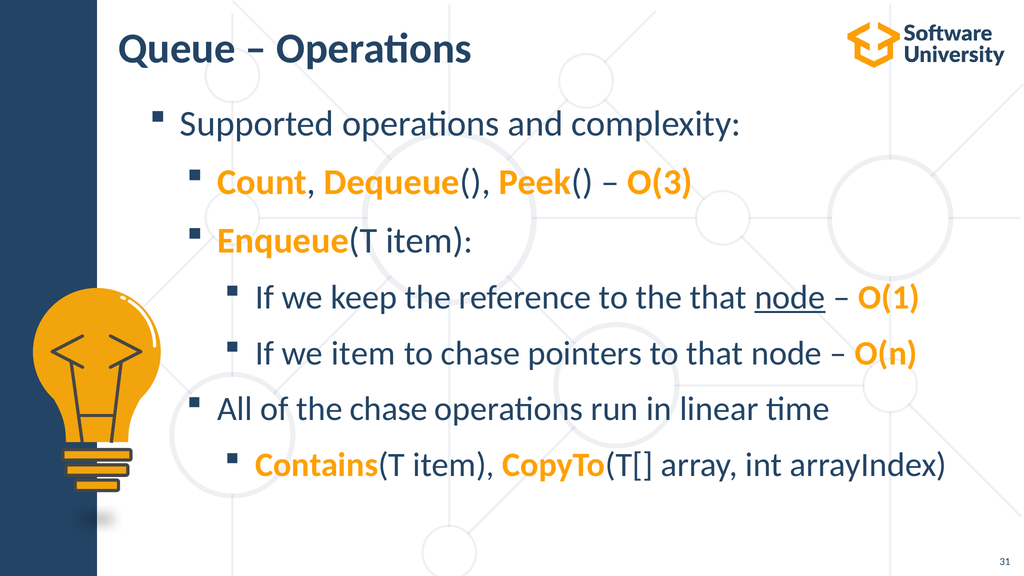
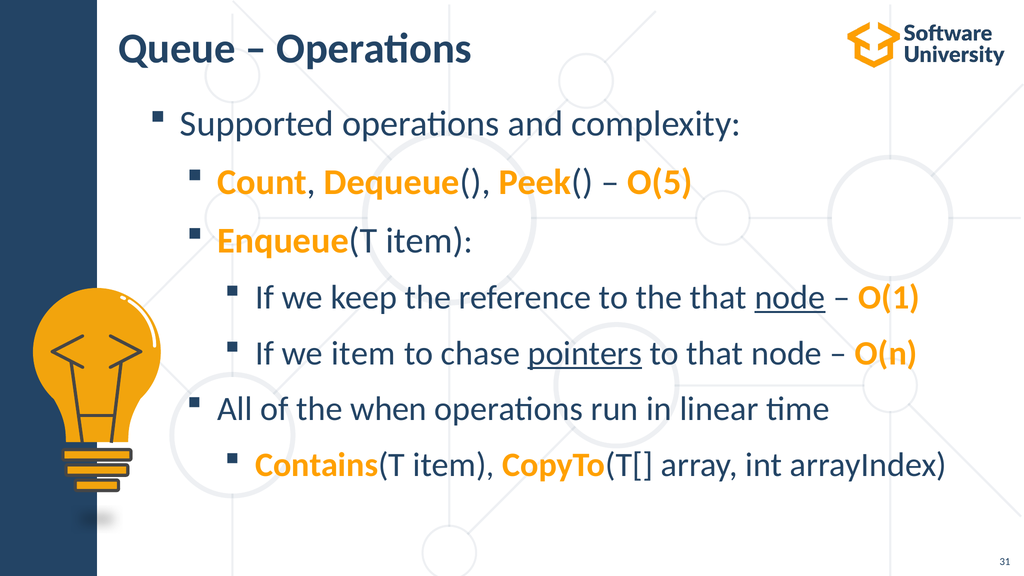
O(3: O(3 -> O(5
pointers underline: none -> present
the chase: chase -> when
